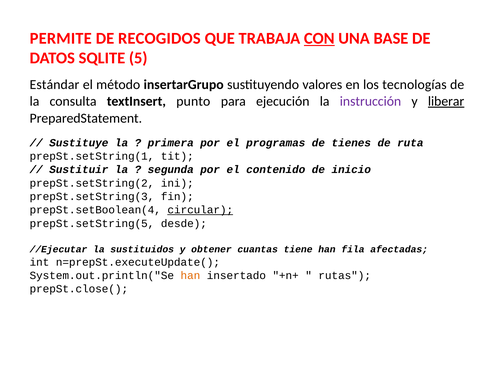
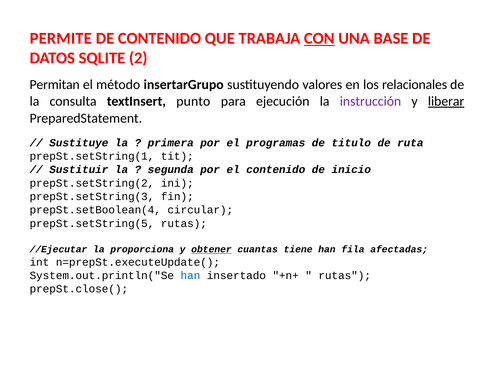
DE RECOGIDOS: RECOGIDOS -> CONTENIDO
5: 5 -> 2
Estándar: Estándar -> Permitan
tecnologías: tecnologías -> relacionales
tienes: tienes -> titulo
circular underline: present -> none
prepSt.setString(5 desde: desde -> rutas
sustituidos: sustituidos -> proporciona
obtener underline: none -> present
han at (190, 275) colour: orange -> blue
